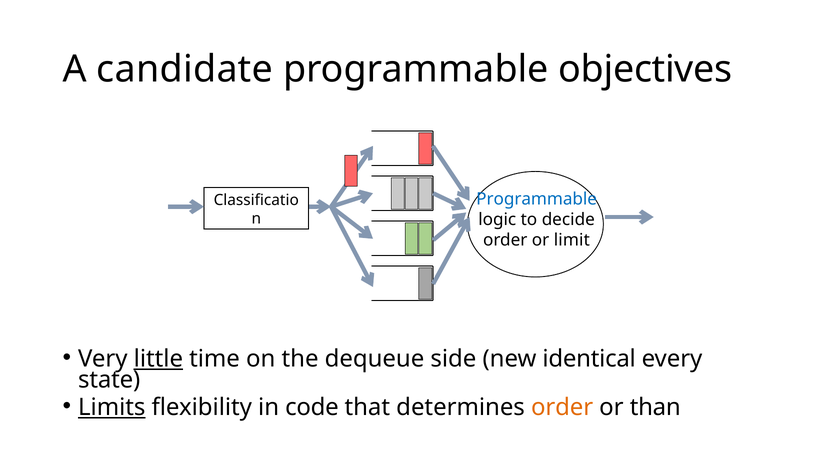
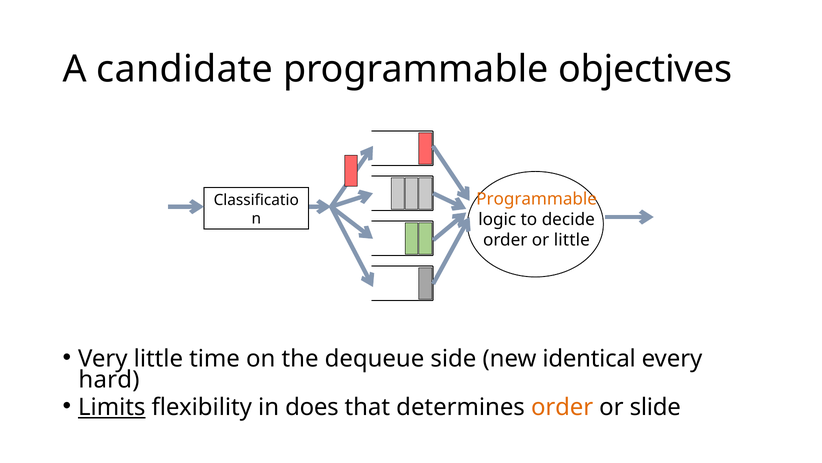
Programmable at (537, 199) colour: blue -> orange
or limit: limit -> little
little at (158, 359) underline: present -> none
state: state -> hard
code: code -> does
than: than -> slide
